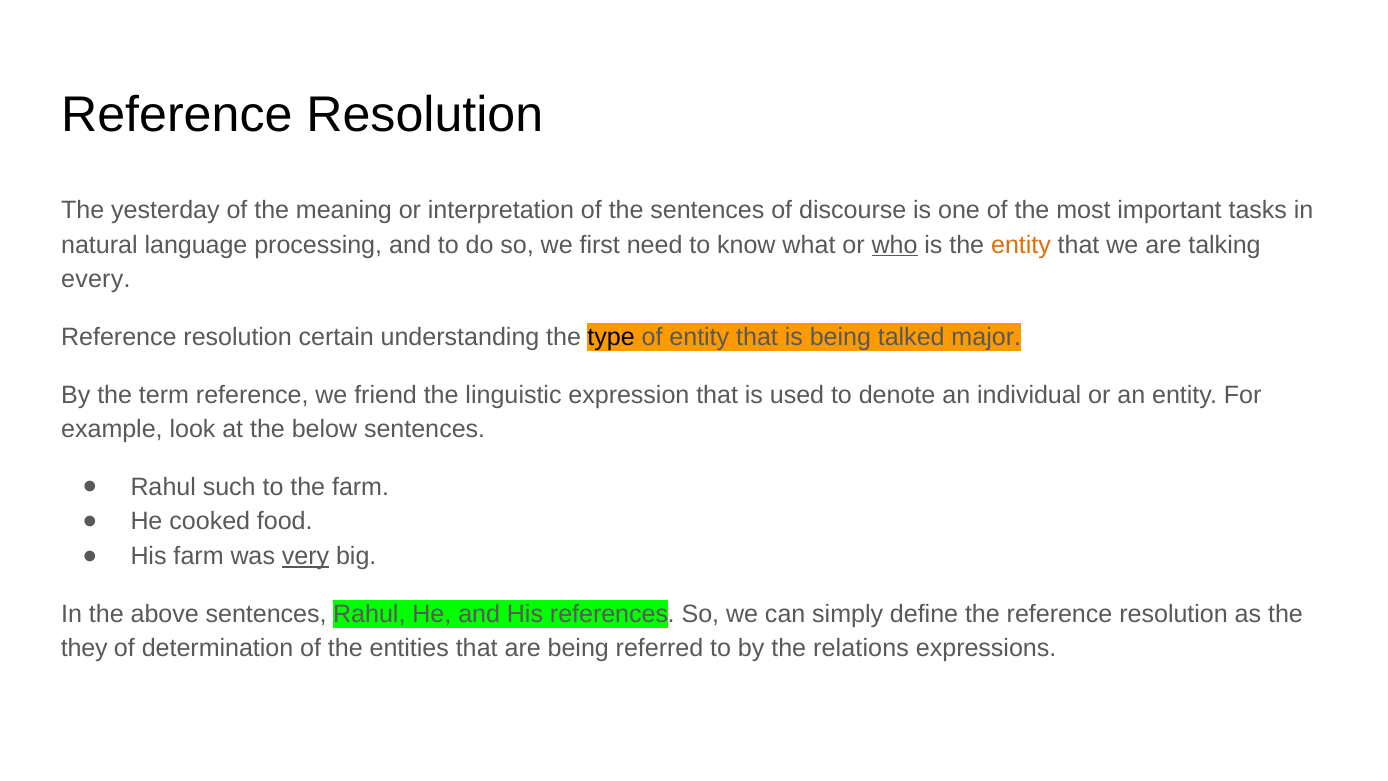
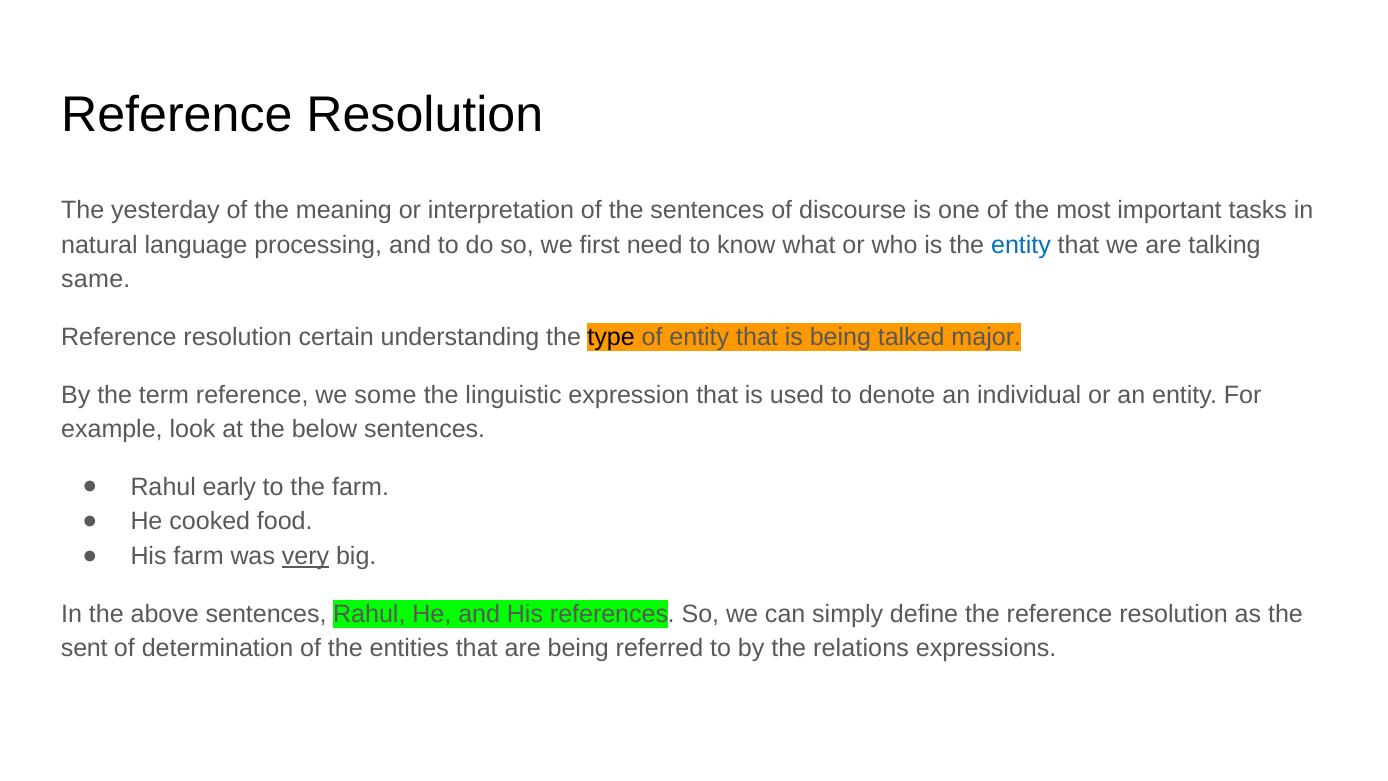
who underline: present -> none
entity at (1021, 245) colour: orange -> blue
every: every -> same
friend: friend -> some
such: such -> early
they: they -> sent
